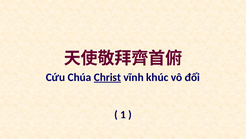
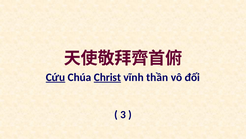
Cứu underline: none -> present
khúc: khúc -> thần
1: 1 -> 3
